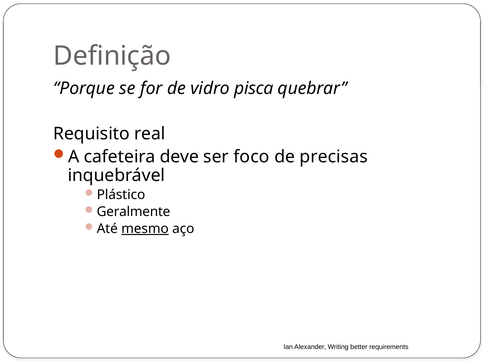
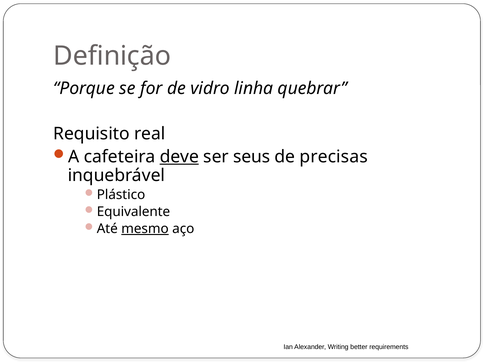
pisca: pisca -> linha
deve underline: none -> present
foco: foco -> seus
Geralmente: Geralmente -> Equivalente
